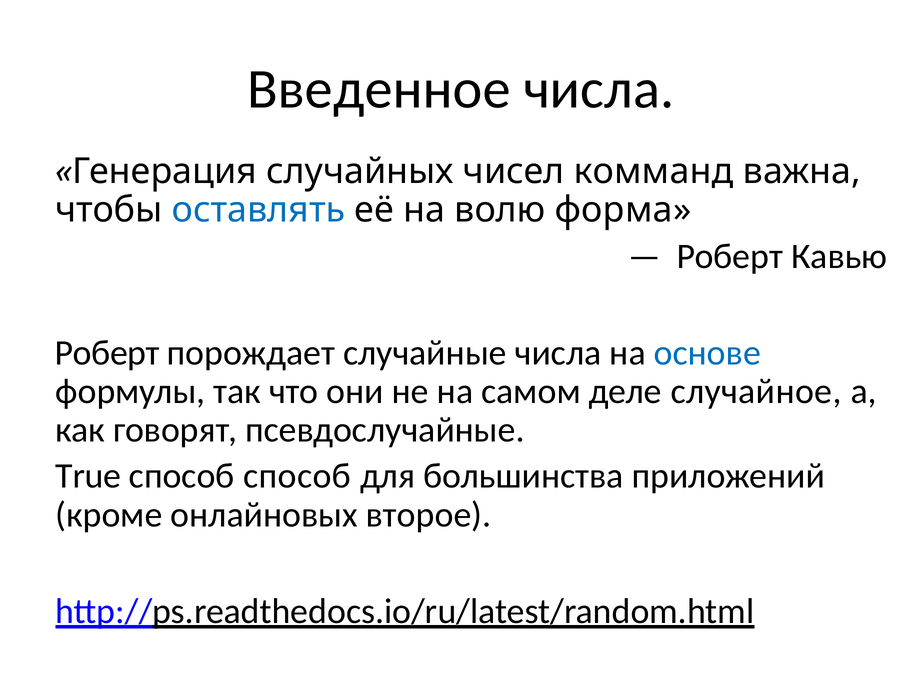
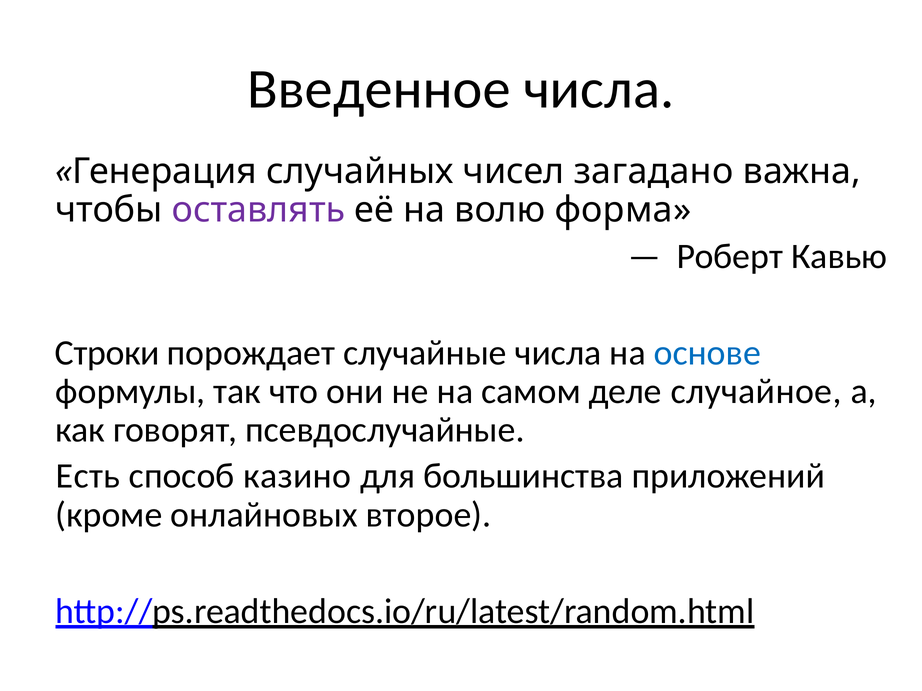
комманд: комманд -> загадано
оставлять colour: blue -> purple
Роберт at (107, 353): Роберт -> Строки
True: True -> Есть
способ способ: способ -> казино
